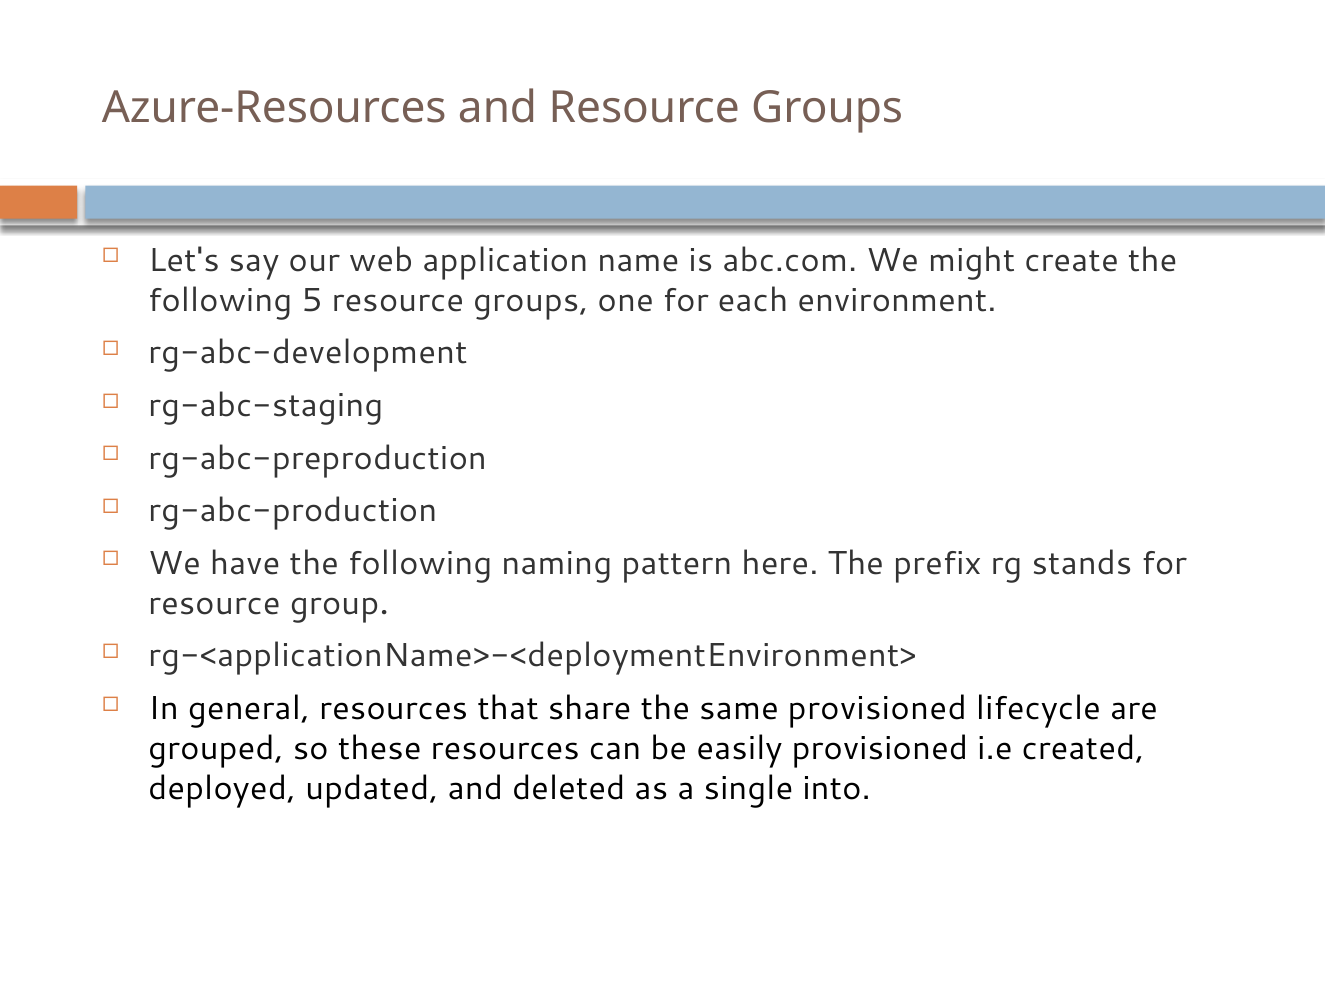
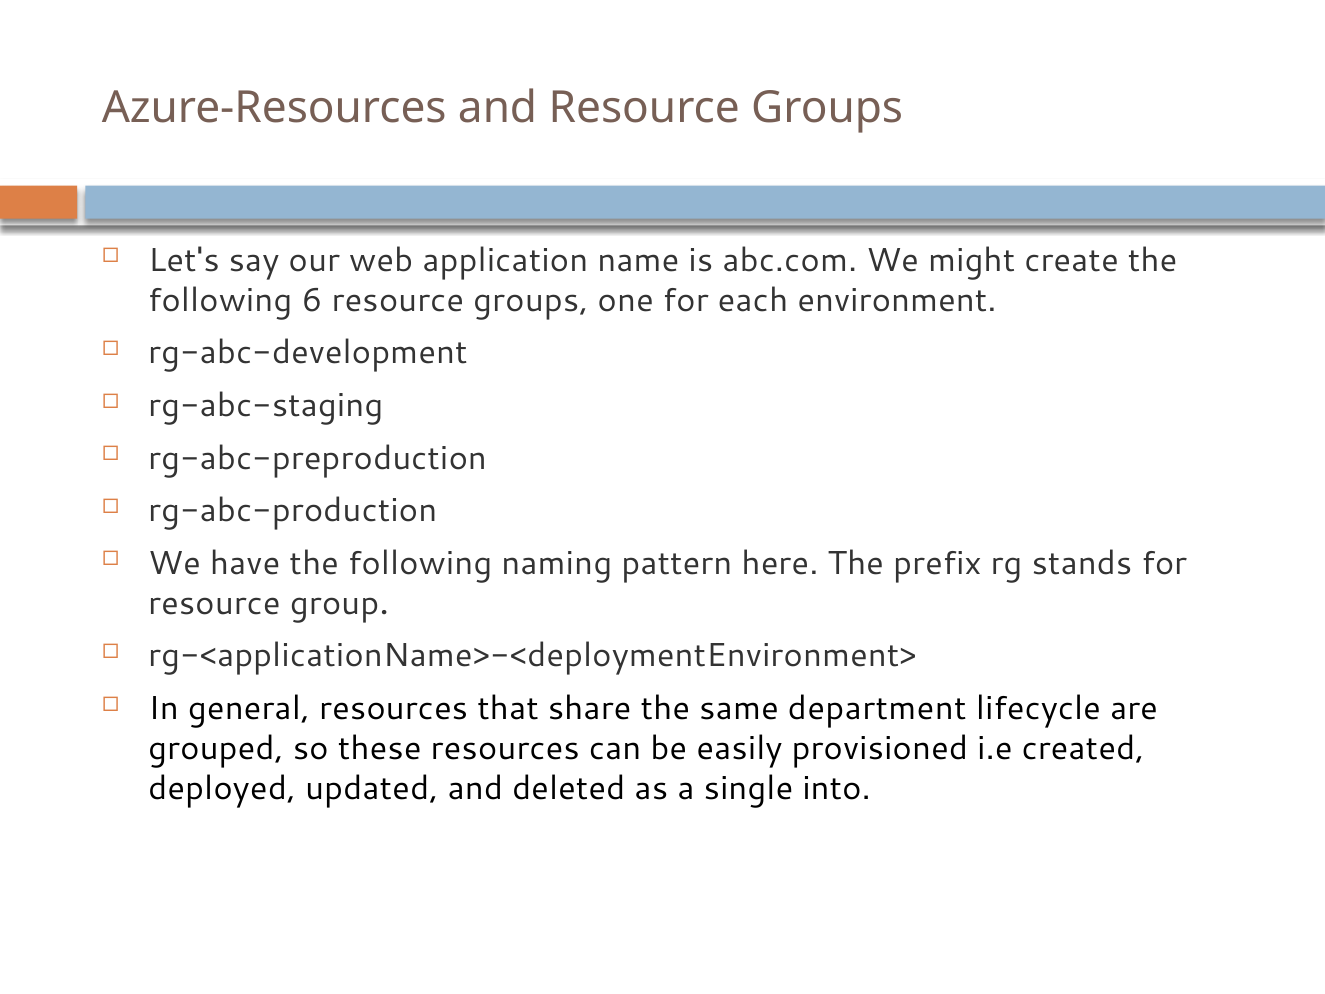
5: 5 -> 6
same provisioned: provisioned -> department
